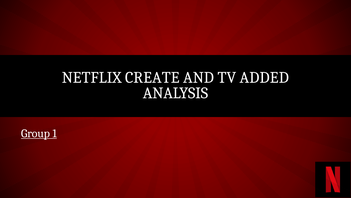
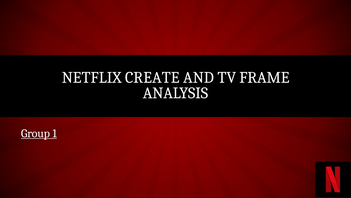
ADDED: ADDED -> FRAME
